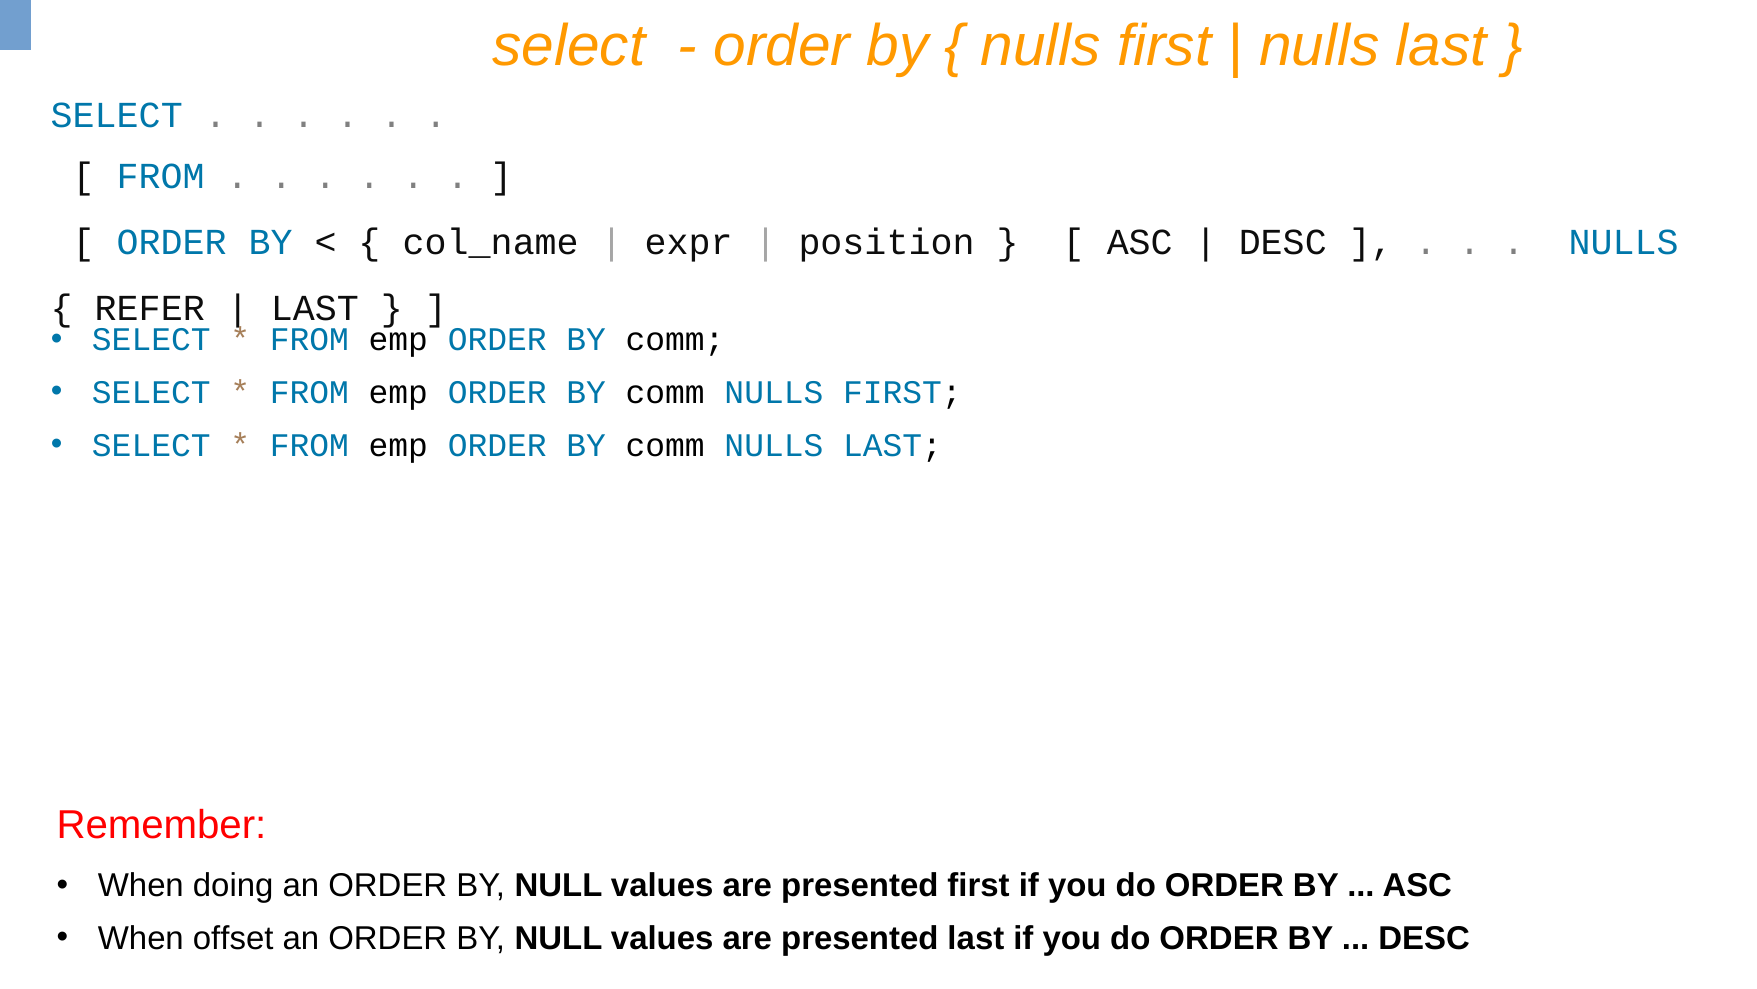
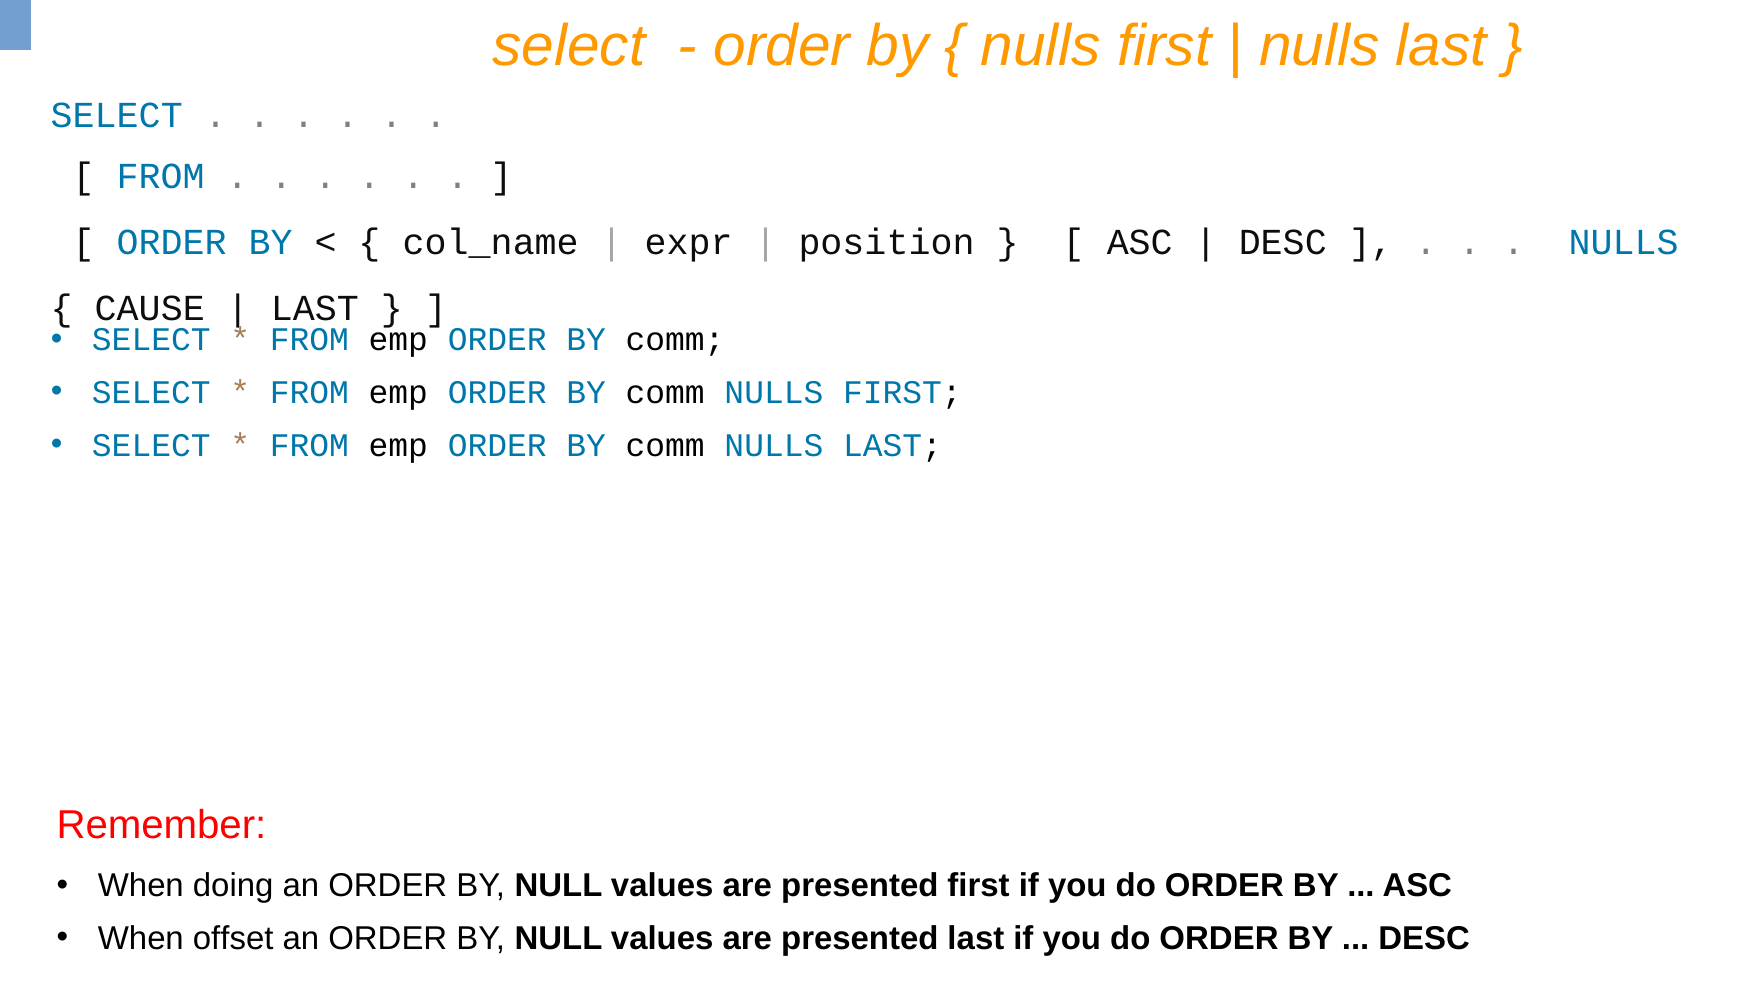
REFER: REFER -> CAUSE
